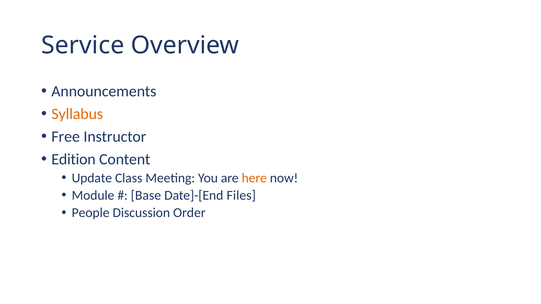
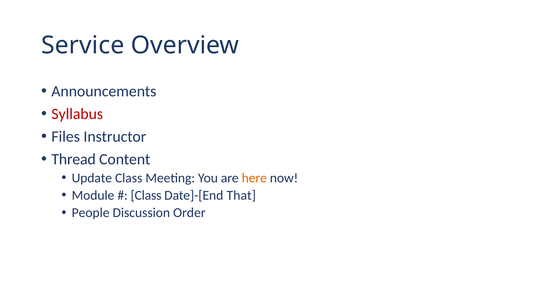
Syllabus colour: orange -> red
Free: Free -> Files
Edition: Edition -> Thread
Base at (146, 196): Base -> Class
Files: Files -> That
